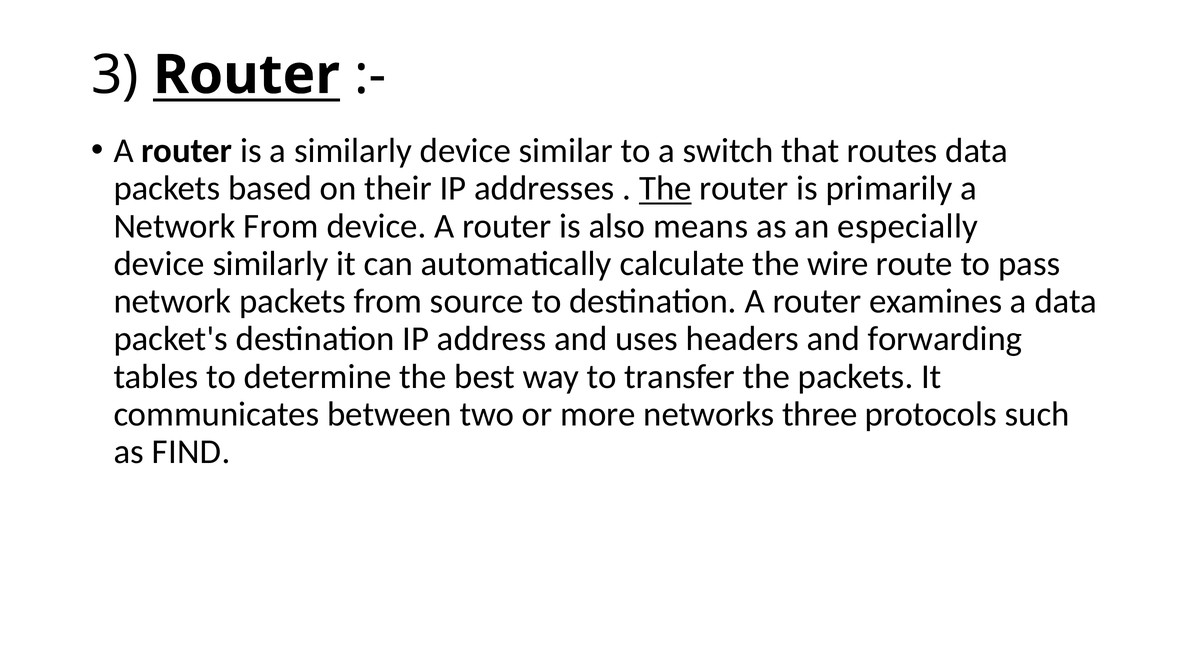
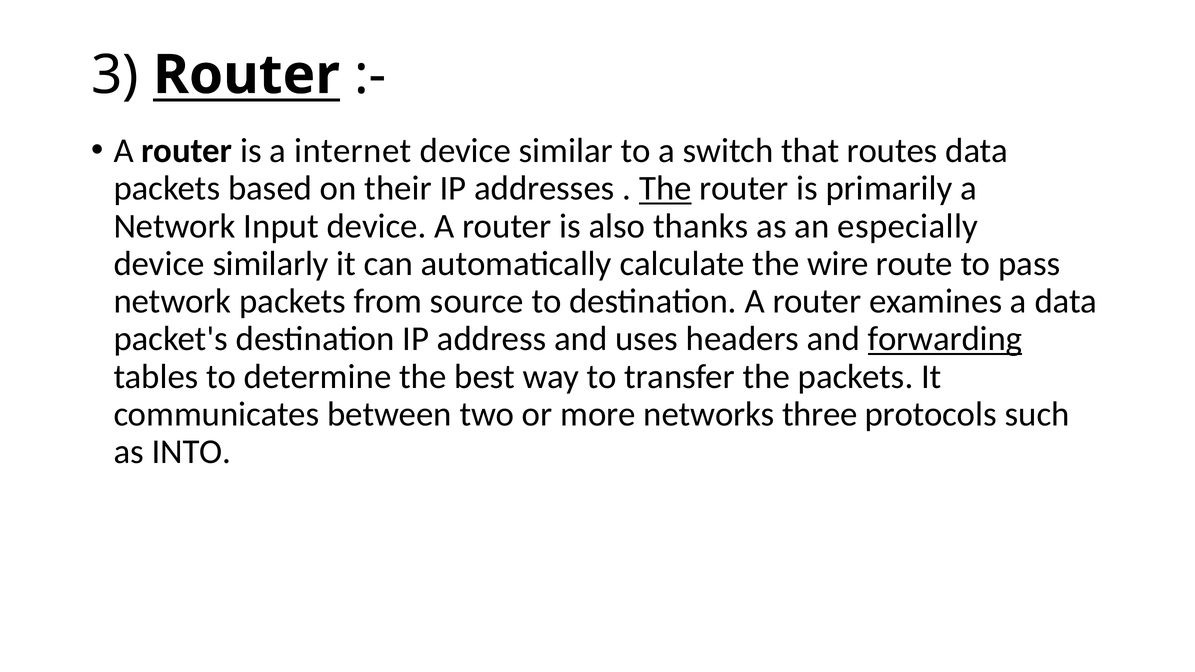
a similarly: similarly -> internet
Network From: From -> Input
means: means -> thanks
forwarding underline: none -> present
FIND: FIND -> INTO
